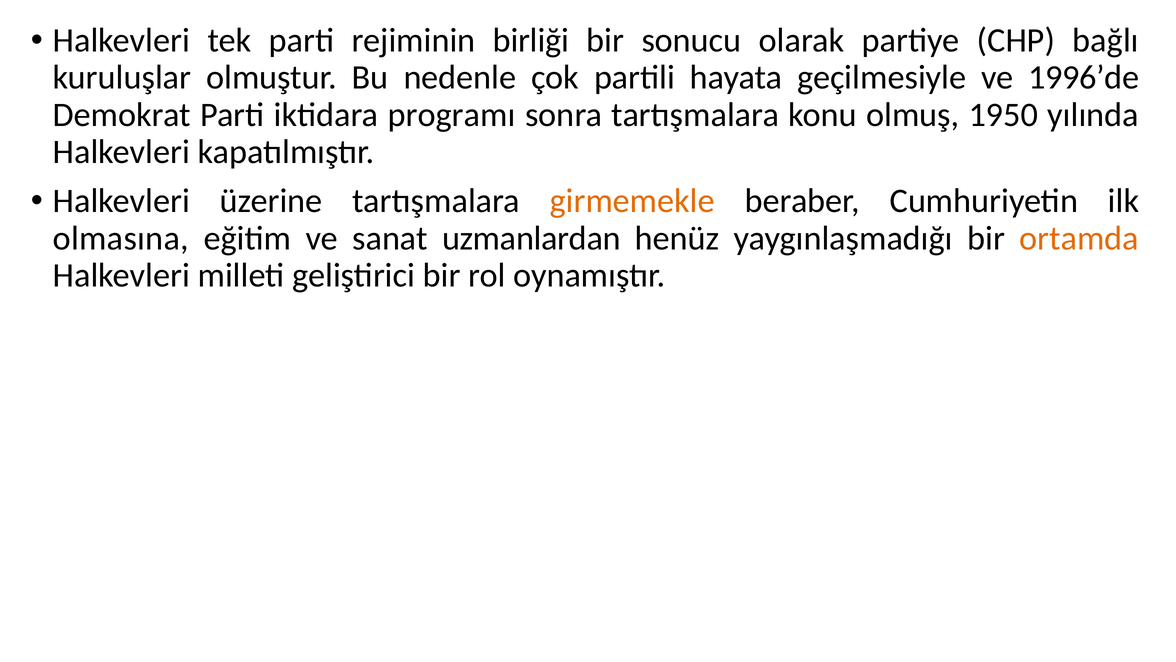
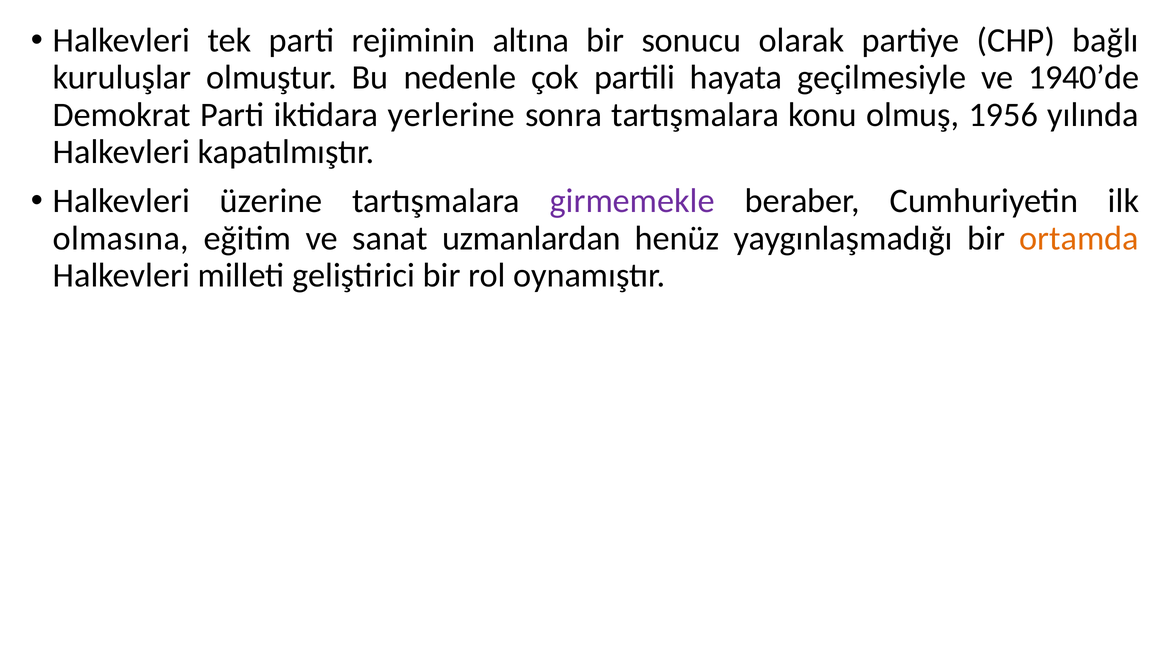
birliği: birliği -> altına
1996’de: 1996’de -> 1940’de
programı: programı -> yerlerine
1950: 1950 -> 1956
girmemekle colour: orange -> purple
